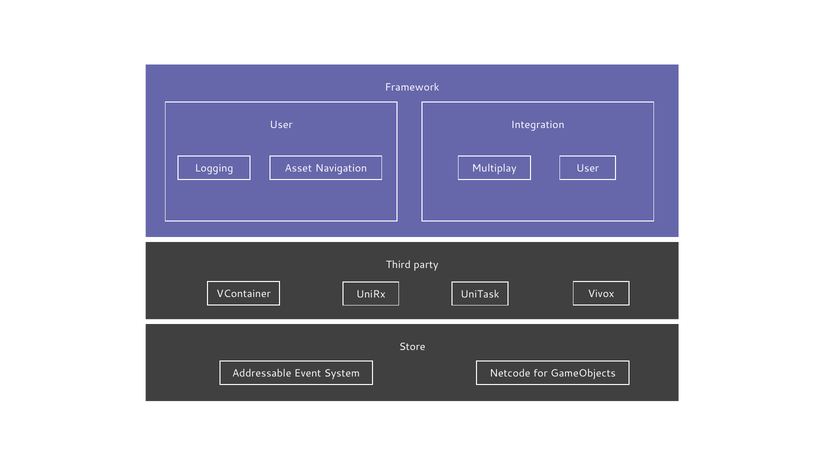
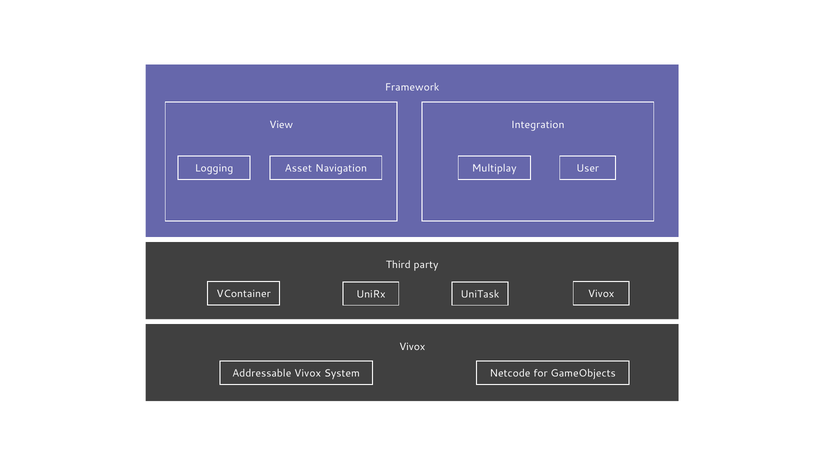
User at (281, 125): User -> View
Store at (412, 347): Store -> Vivox
Addressable Event: Event -> Vivox
